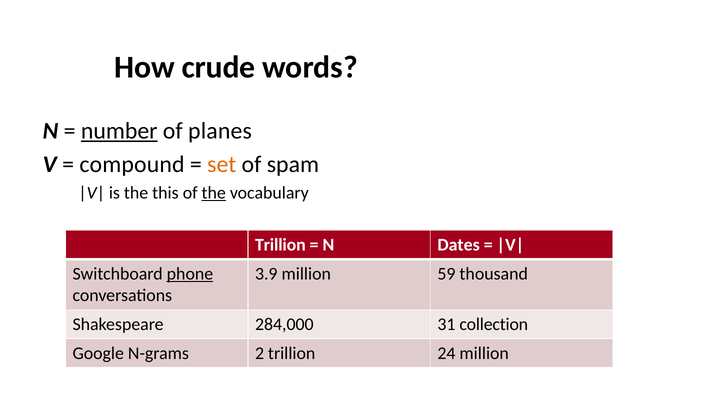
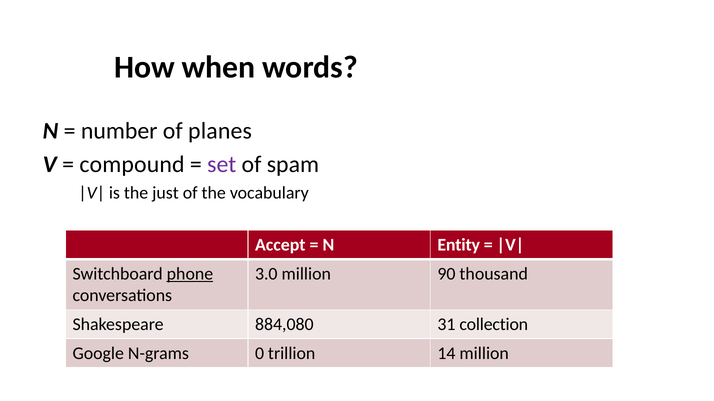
crude: crude -> when
number underline: present -> none
set colour: orange -> purple
this: this -> just
the at (214, 193) underline: present -> none
Trillion at (280, 245): Trillion -> Accept
Dates: Dates -> Entity
3.9: 3.9 -> 3.0
59: 59 -> 90
284,000: 284,000 -> 884,080
2: 2 -> 0
24: 24 -> 14
